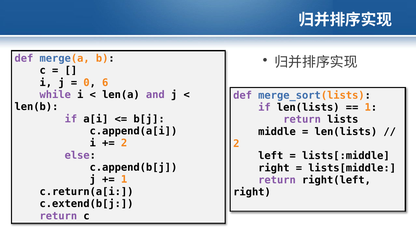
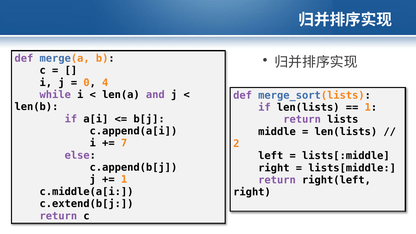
6: 6 -> 4
2 at (124, 143): 2 -> 7
c.return(a[i: c.return(a[i -> c.middle(a[i
